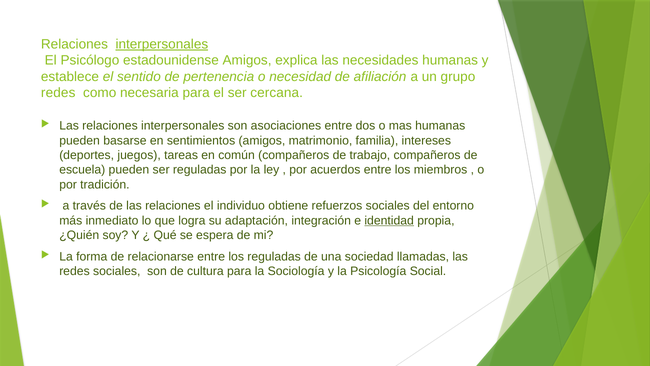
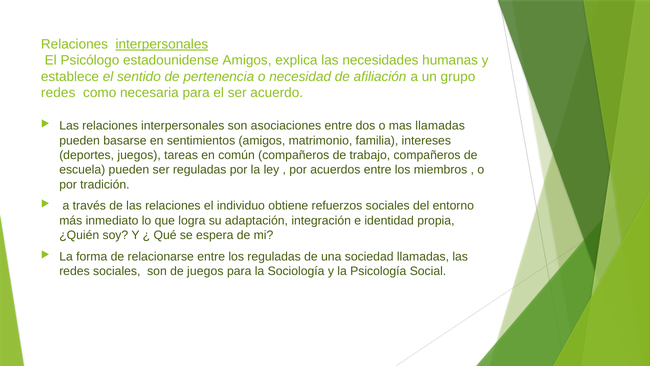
cercana: cercana -> acuerdo
mas humanas: humanas -> llamadas
identidad underline: present -> none
de cultura: cultura -> juegos
